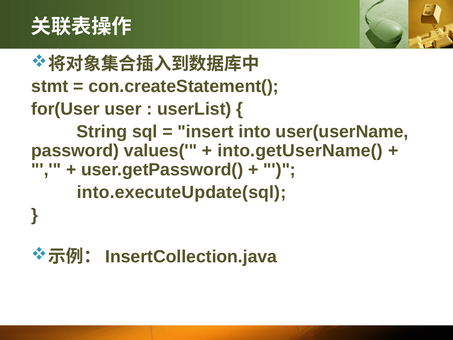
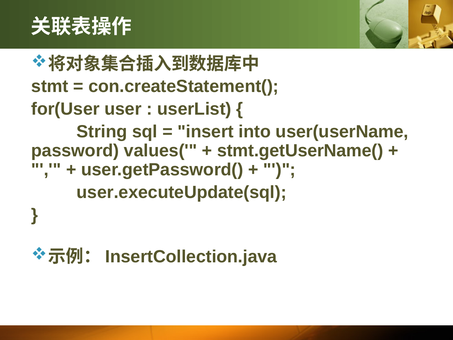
into.getUserName(: into.getUserName( -> stmt.getUserName(
into.executeUpdate(sql: into.executeUpdate(sql -> user.executeUpdate(sql
